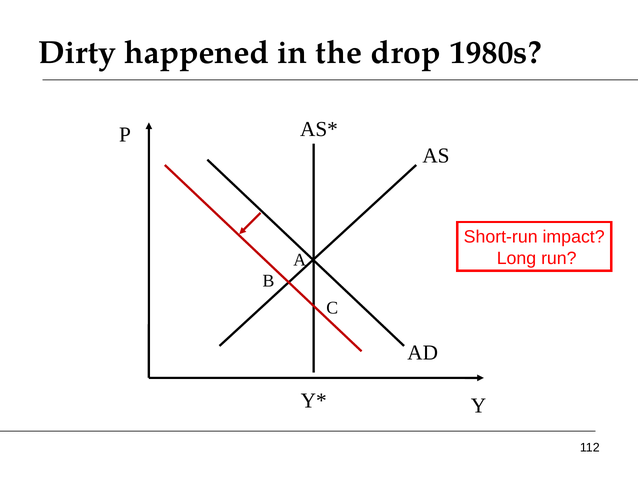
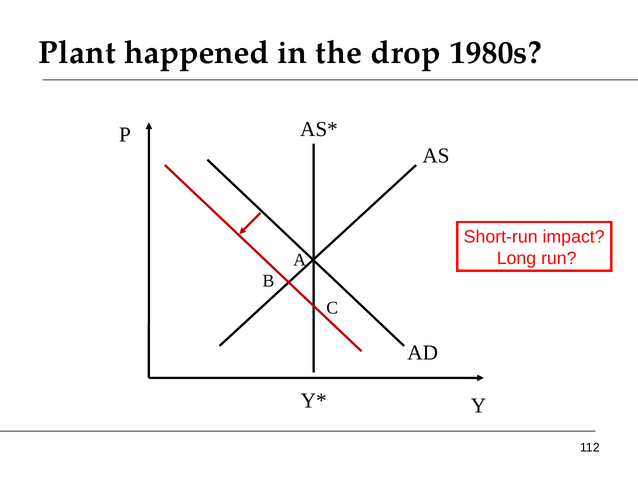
Dirty: Dirty -> Plant
